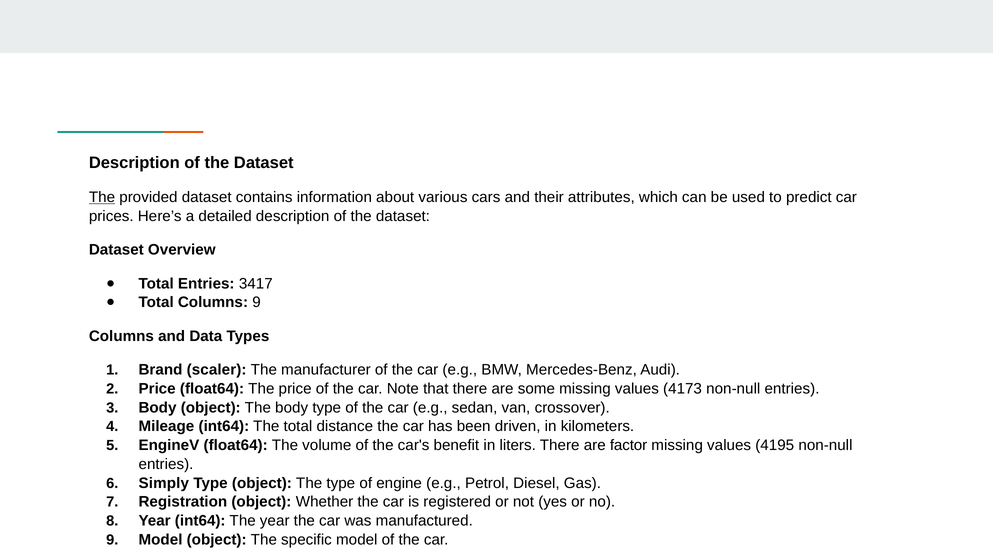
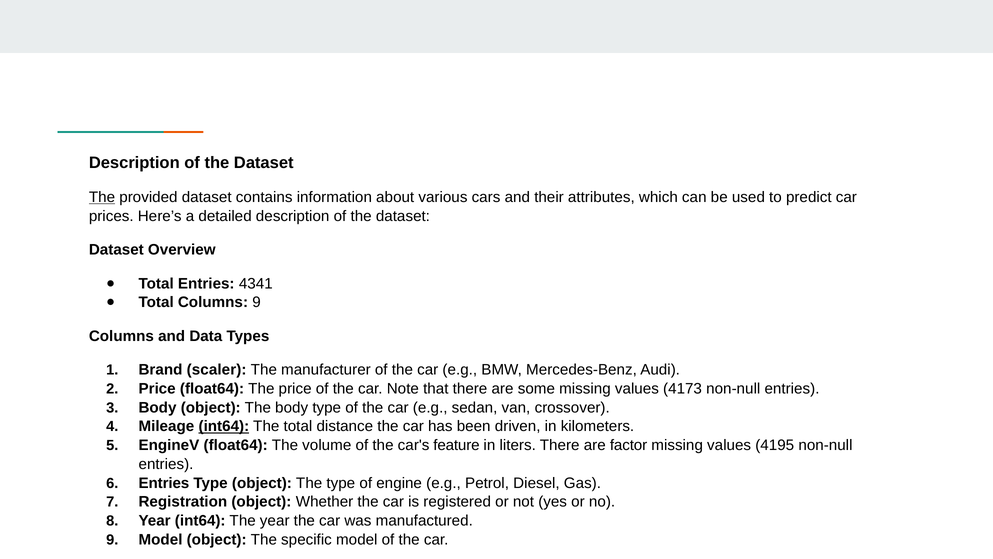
3417: 3417 -> 4341
int64 at (224, 426) underline: none -> present
benefit: benefit -> feature
Simply at (164, 483): Simply -> Entries
